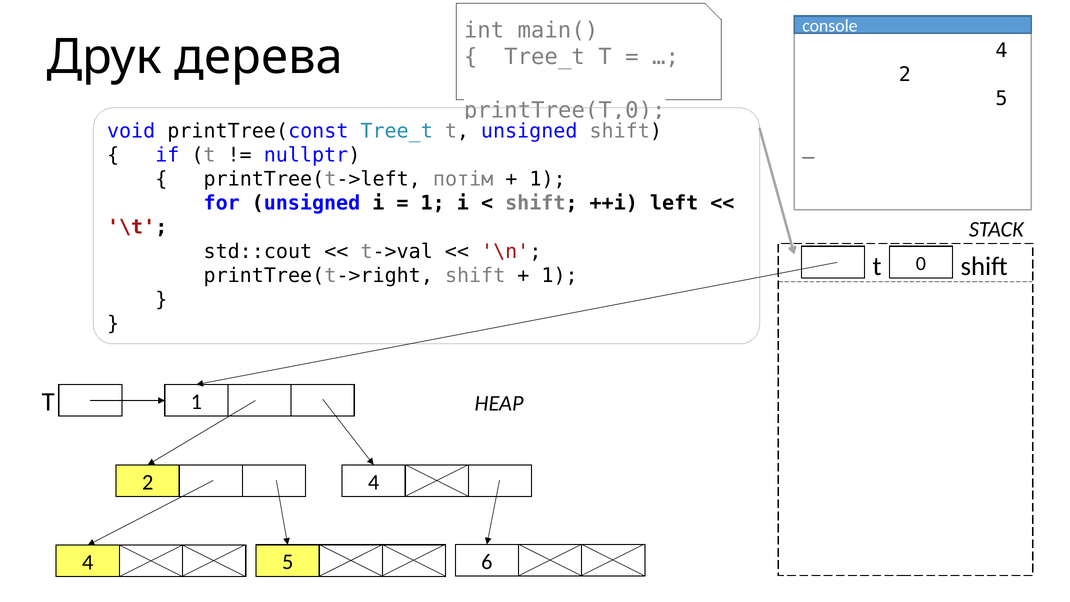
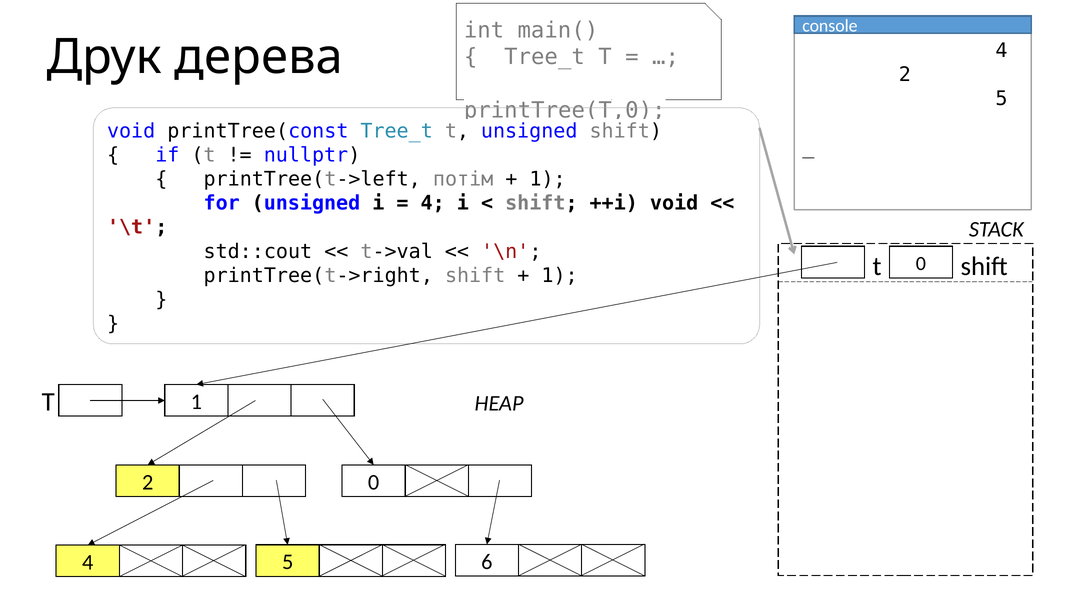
1 at (433, 203): 1 -> 4
++i left: left -> void
2 4: 4 -> 0
